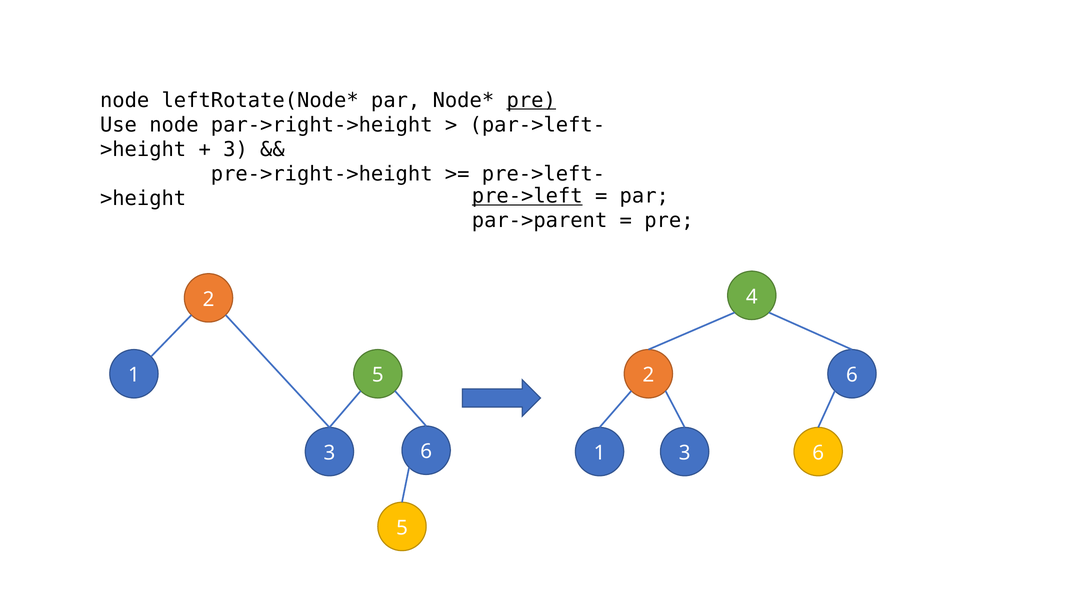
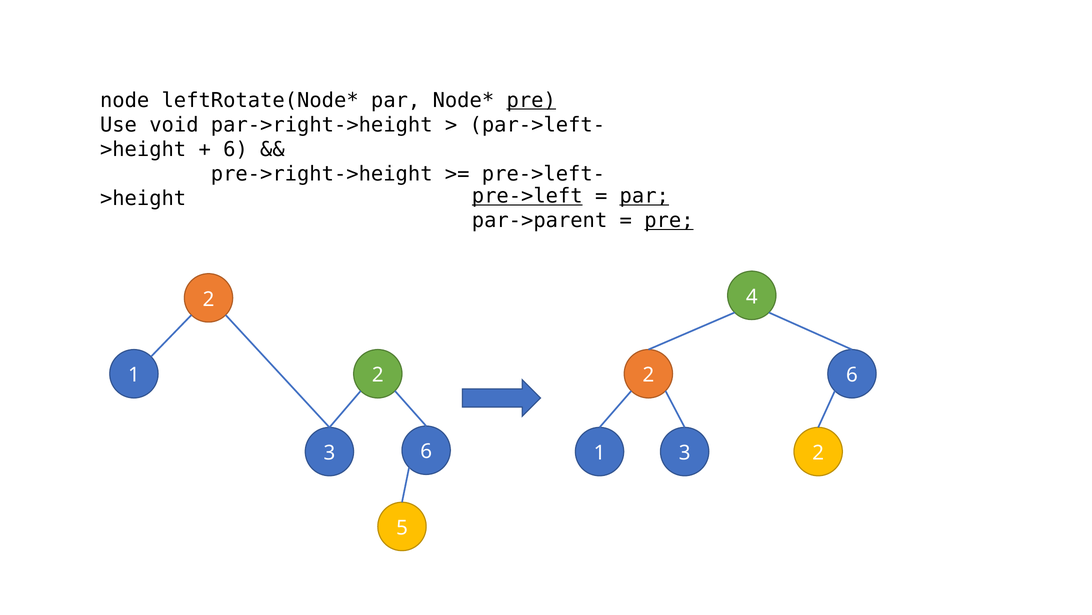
Use node: node -> void
3 at (236, 149): 3 -> 6
par at (644, 196) underline: none -> present
pre at (669, 220) underline: none -> present
1 5: 5 -> 2
3 6: 6 -> 2
